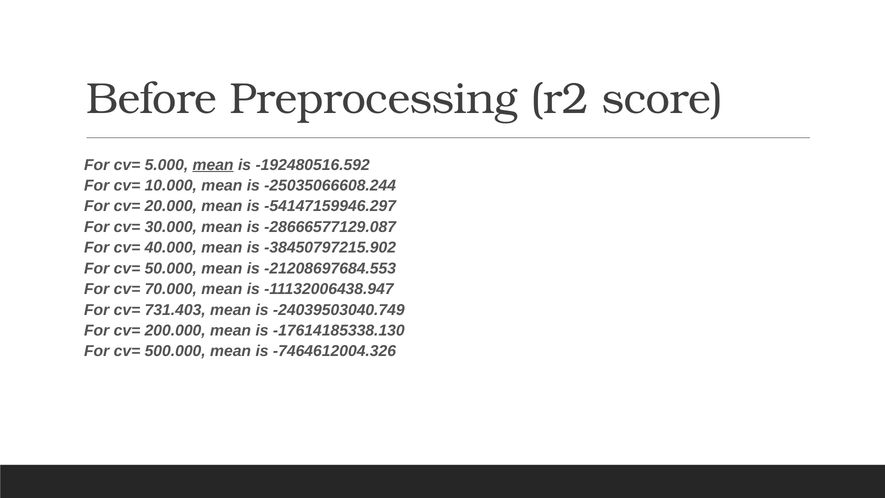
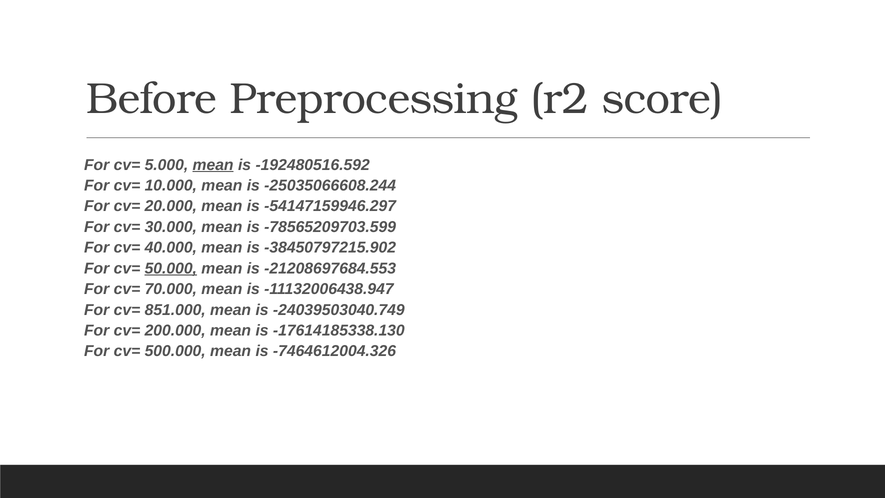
-28666577129.087: -28666577129.087 -> -78565209703.599
50.000 underline: none -> present
731.403: 731.403 -> 851.000
